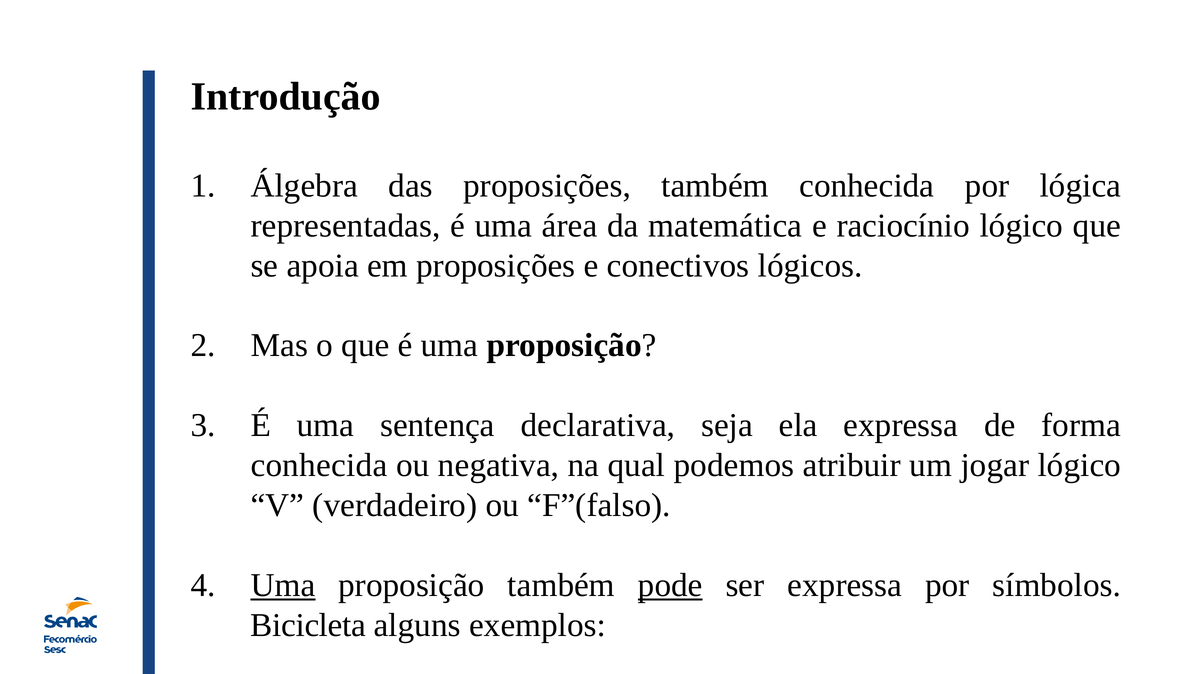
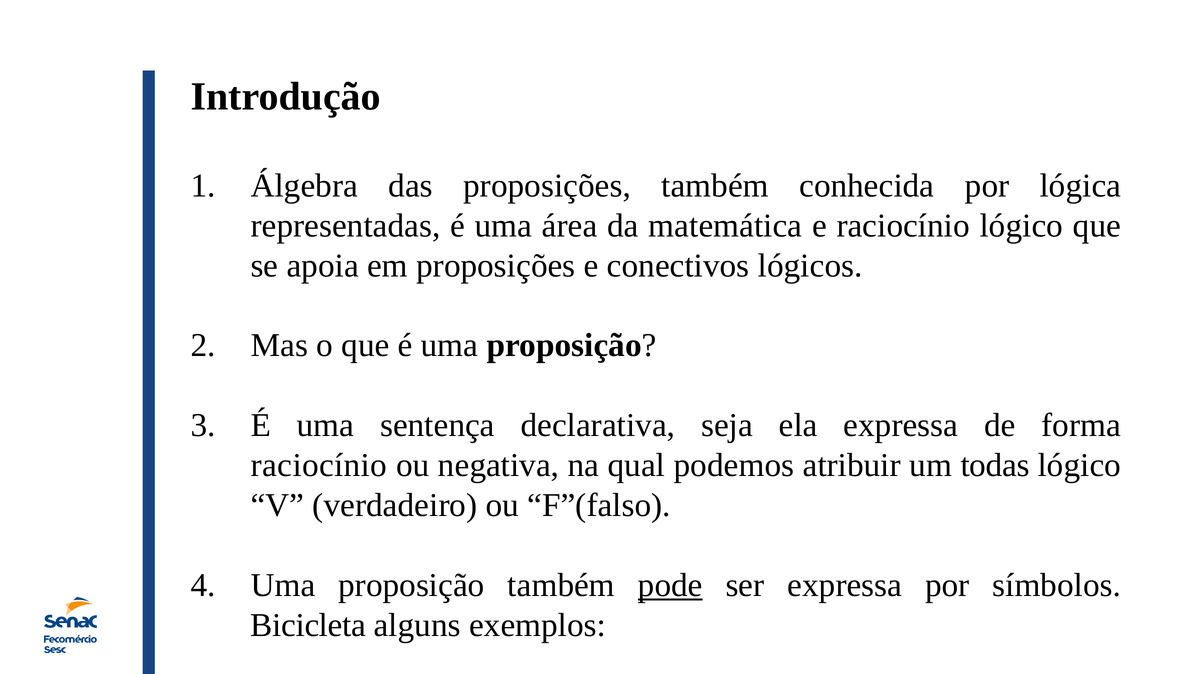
conhecida at (319, 466): conhecida -> raciocínio
jogar: jogar -> todas
Uma at (283, 586) underline: present -> none
